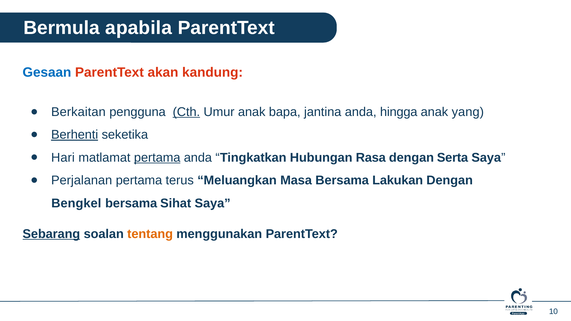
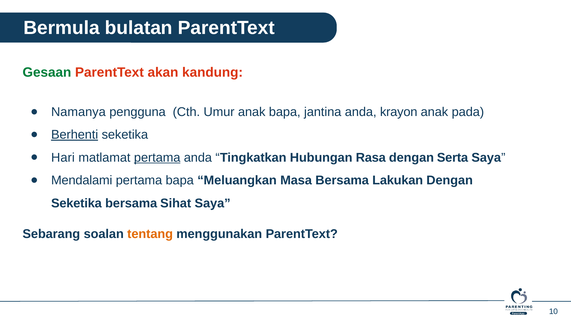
apabila: apabila -> bulatan
Gesaan colour: blue -> green
Berkaitan: Berkaitan -> Namanya
Cth underline: present -> none
hingga: hingga -> krayon
yang: yang -> pada
Perjalanan: Perjalanan -> Mendalami
pertama terus: terus -> bapa
Bengkel at (76, 203): Bengkel -> Seketika
Sebarang underline: present -> none
